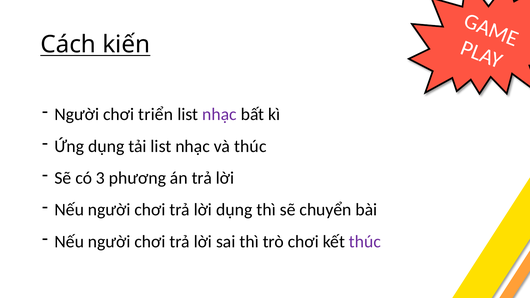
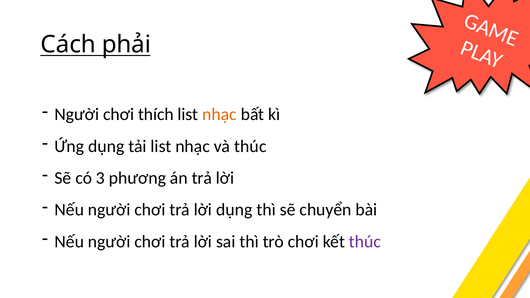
kiến: kiến -> phải
triển: triển -> thích
nhạc at (219, 114) colour: purple -> orange
